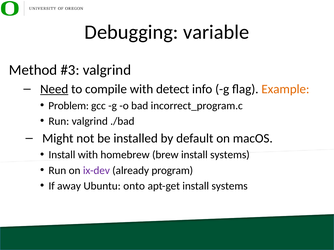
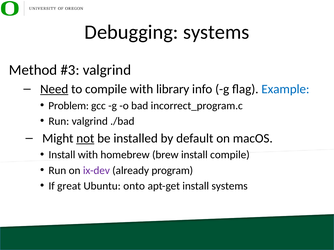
Debugging variable: variable -> systems
detect: detect -> library
Example colour: orange -> blue
not underline: none -> present
brew install systems: systems -> compile
away: away -> great
